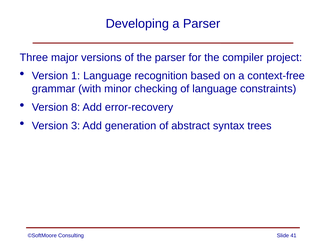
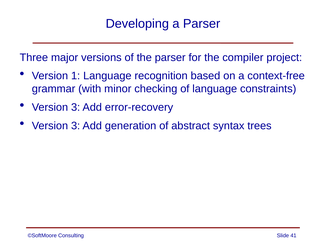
8 at (76, 108): 8 -> 3
